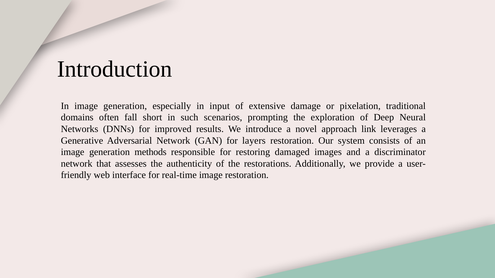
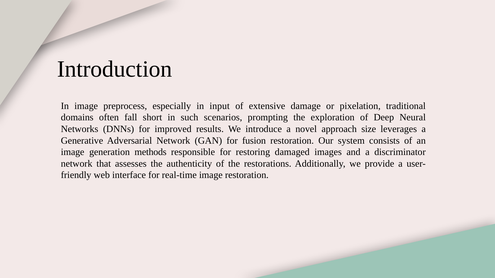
In image generation: generation -> preprocess
link: link -> size
layers: layers -> fusion
